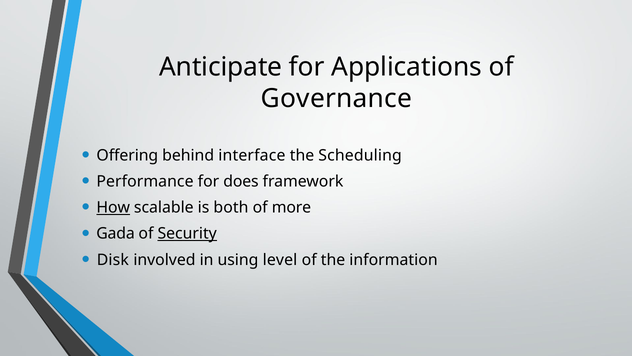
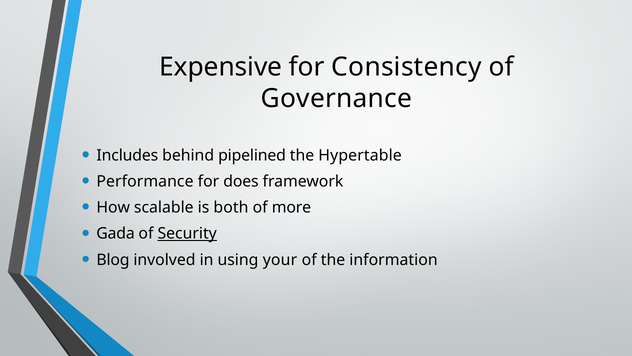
Anticipate: Anticipate -> Expensive
Applications: Applications -> Consistency
Offering: Offering -> Includes
interface: interface -> pipelined
Scheduling: Scheduling -> Hypertable
How underline: present -> none
Disk: Disk -> Blog
level: level -> your
